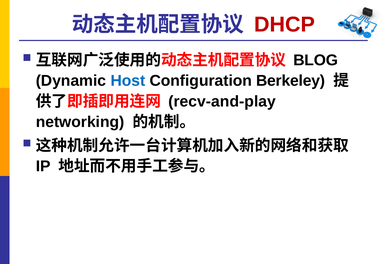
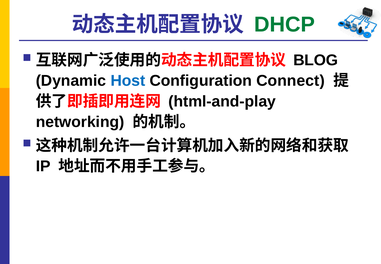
DHCP colour: red -> green
Berkeley: Berkeley -> Connect
recv-and-play: recv-and-play -> html-and-play
